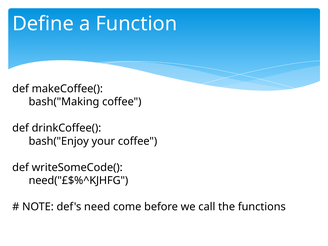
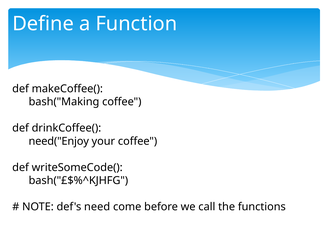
bash("Enjoy: bash("Enjoy -> need("Enjoy
need("£$%^KJHFG: need("£$%^KJHFG -> bash("£$%^KJHFG
